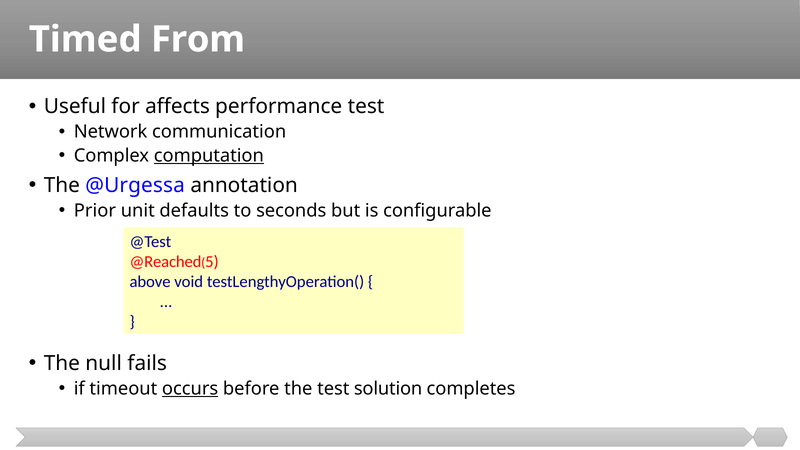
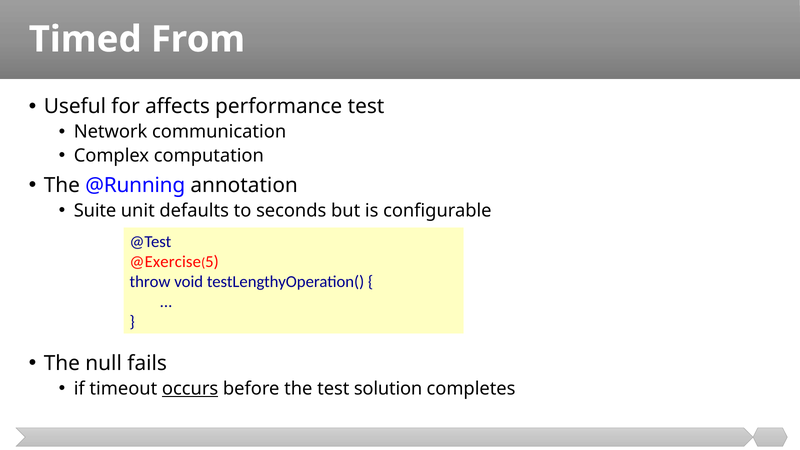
computation underline: present -> none
@Urgessa: @Urgessa -> @Running
Prior: Prior -> Suite
@Reached: @Reached -> @Exercise
above: above -> throw
